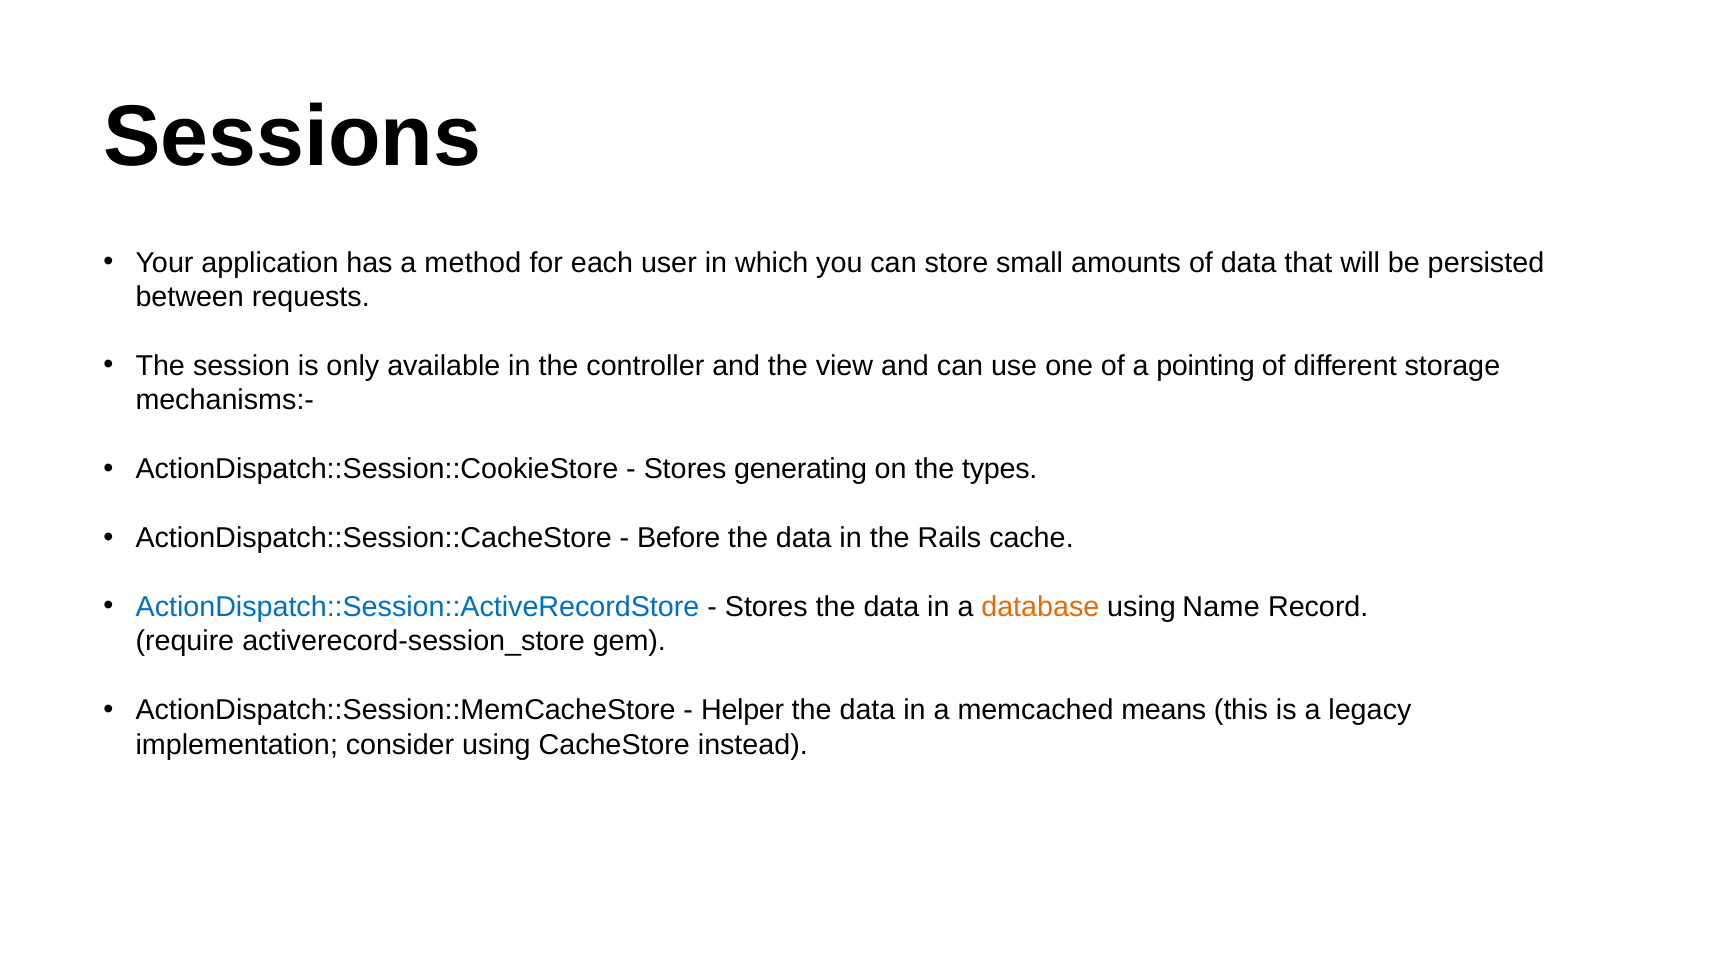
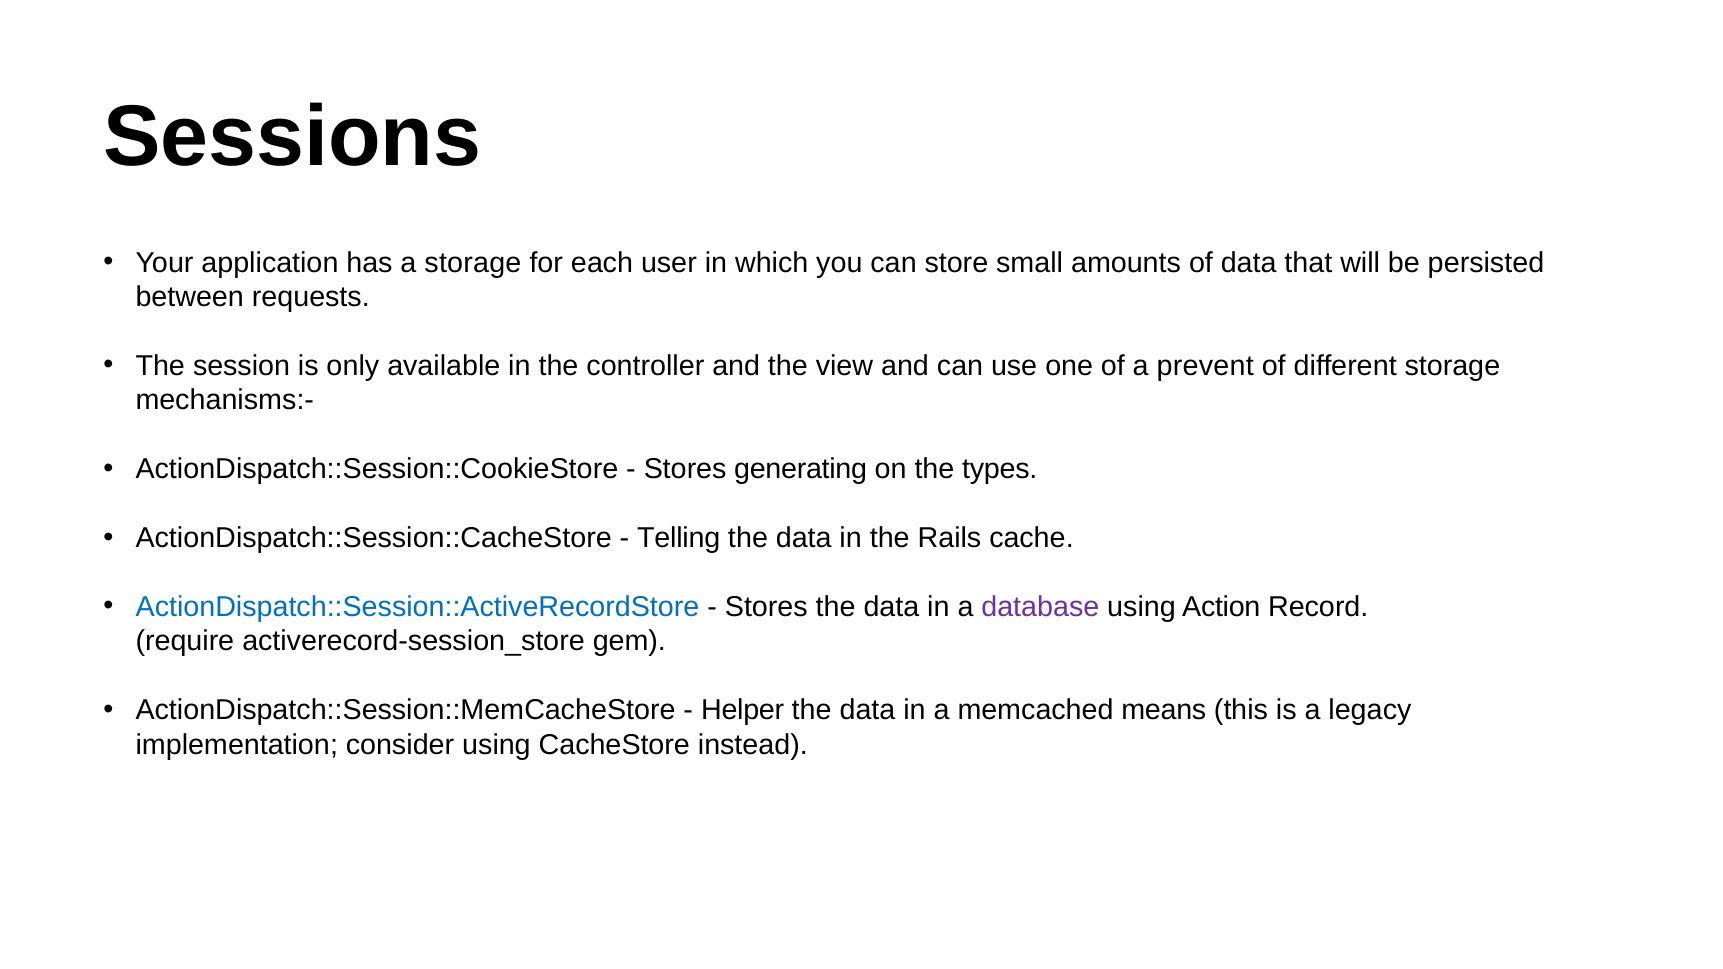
a method: method -> storage
pointing: pointing -> prevent
Before: Before -> Telling
database colour: orange -> purple
Name: Name -> Action
